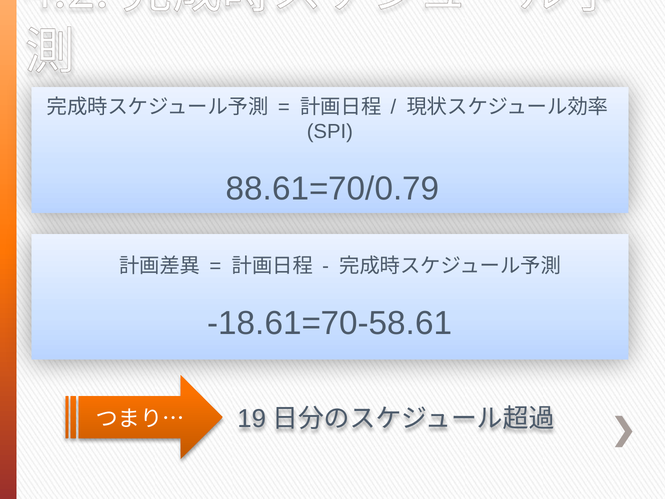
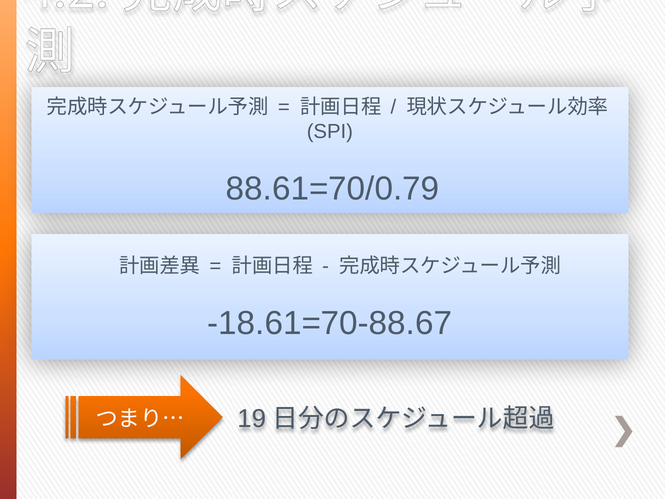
-18.61=70-58.61: -18.61=70-58.61 -> -18.61=70-88.67
